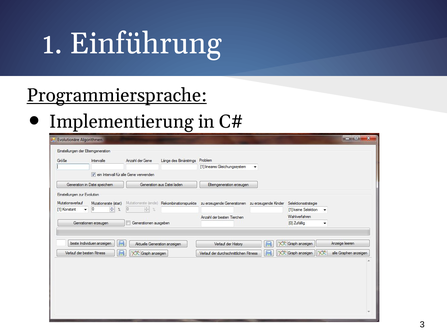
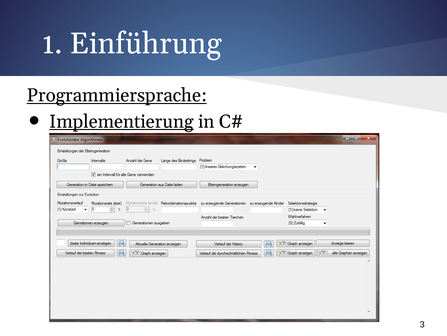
Implementierung underline: none -> present
